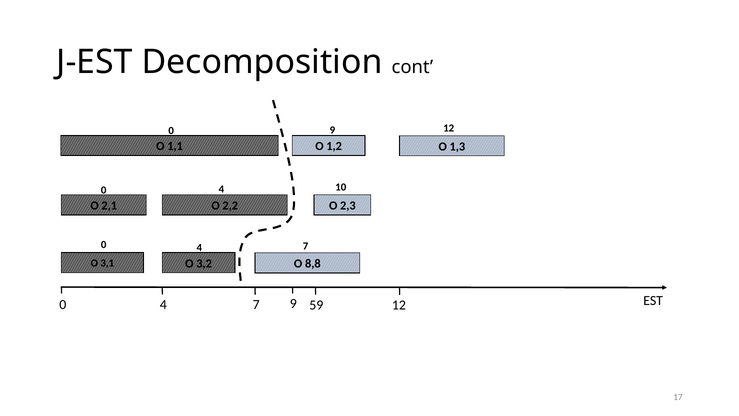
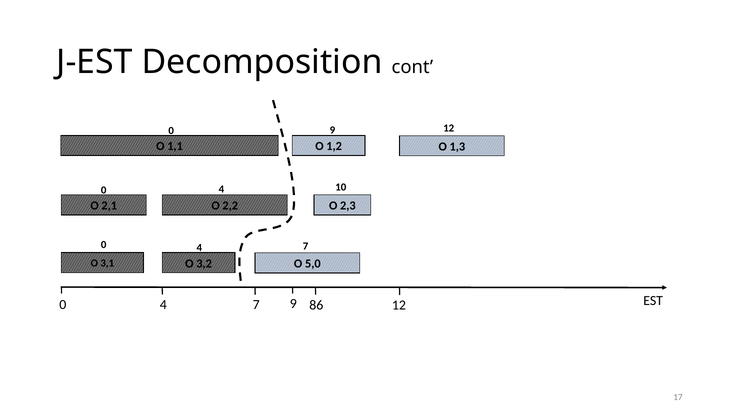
8,8: 8,8 -> 5,0
59: 59 -> 86
